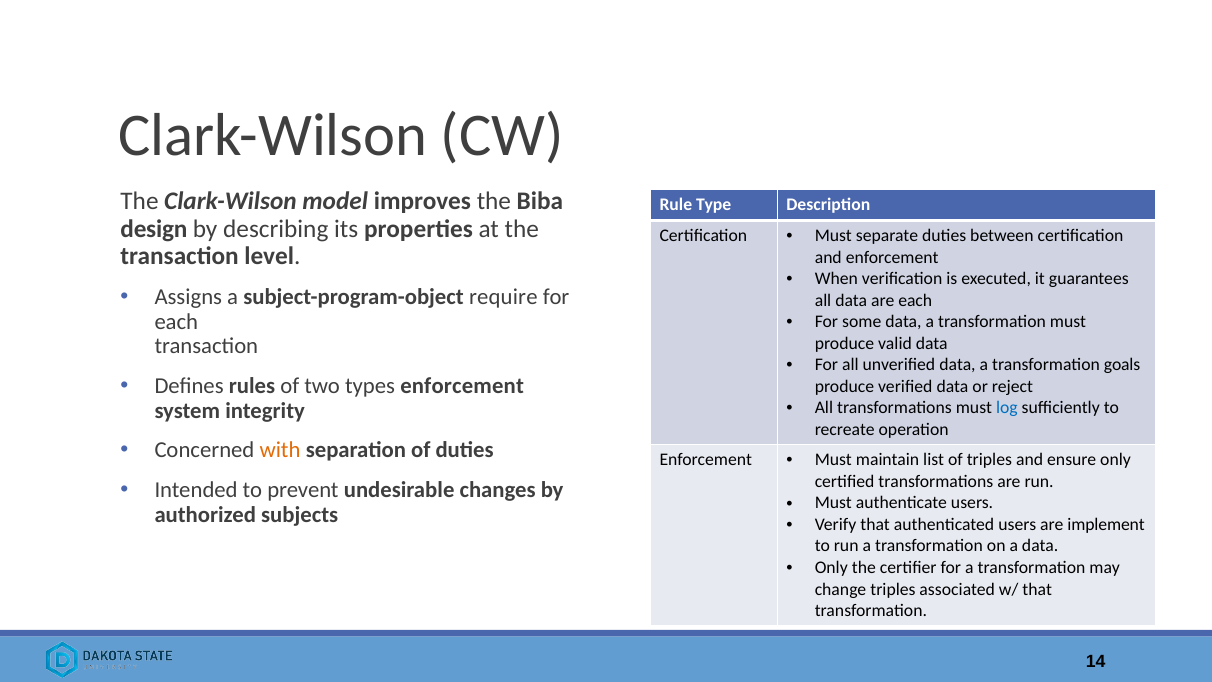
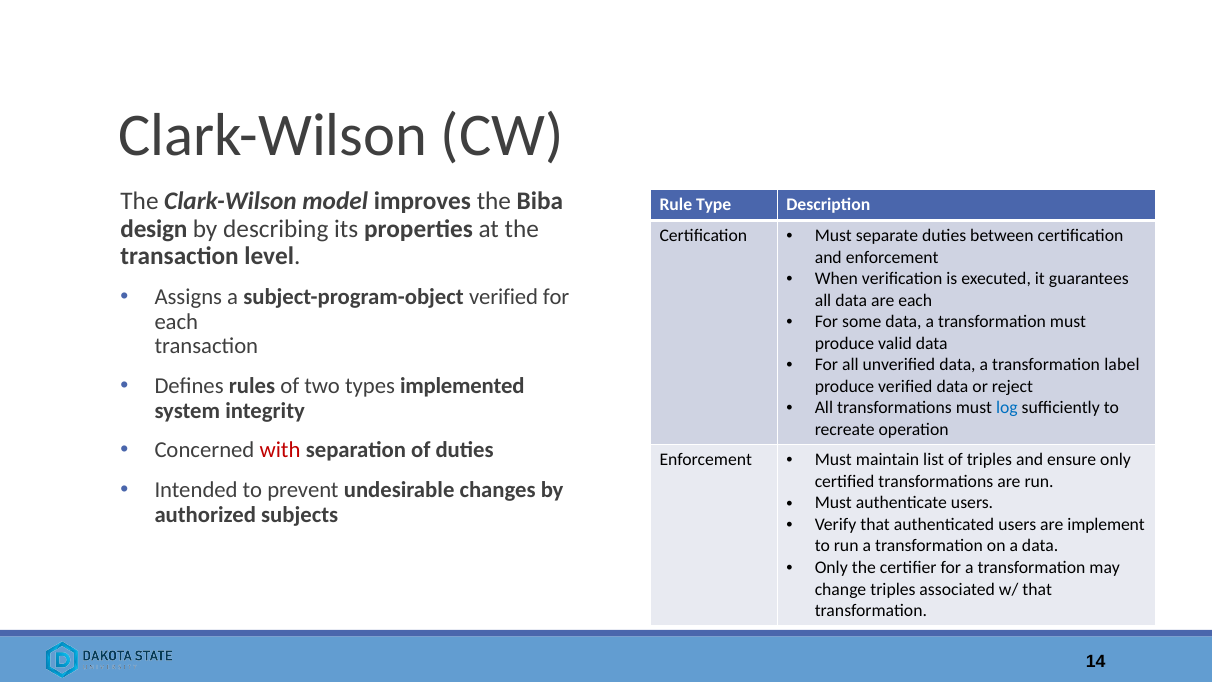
subject-program-object require: require -> verified
goals: goals -> label
types enforcement: enforcement -> implemented
with colour: orange -> red
